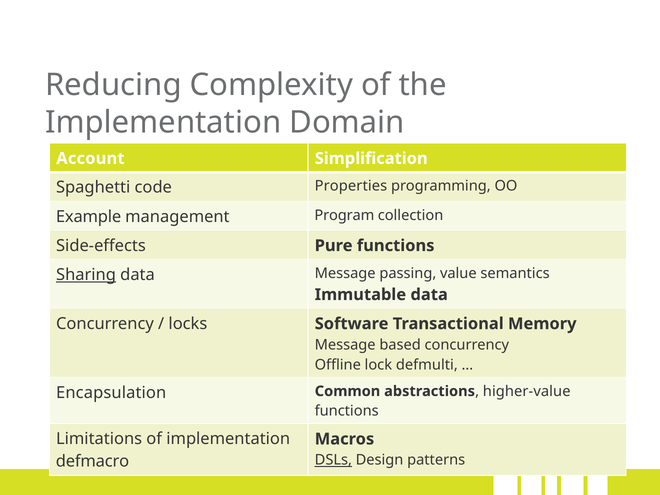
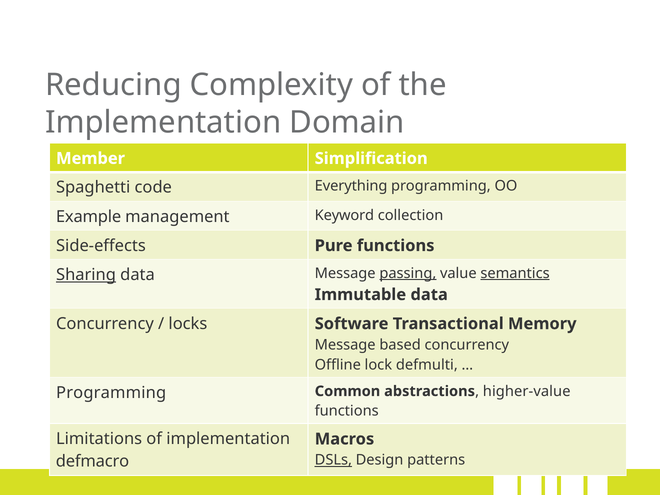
Account: Account -> Member
Properties: Properties -> Everything
Program: Program -> Keyword
passing underline: none -> present
semantics underline: none -> present
Encapsulation at (111, 393): Encapsulation -> Programming
